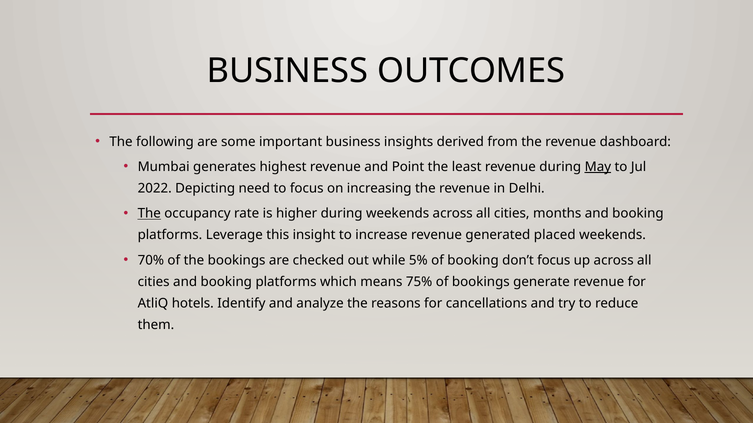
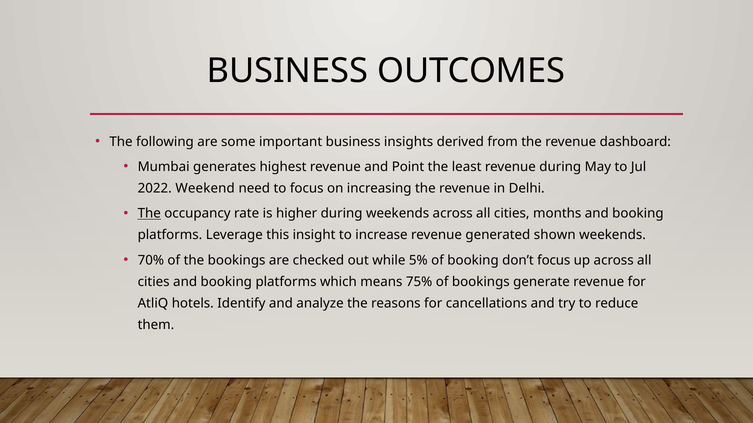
May underline: present -> none
Depicting: Depicting -> Weekend
placed: placed -> shown
